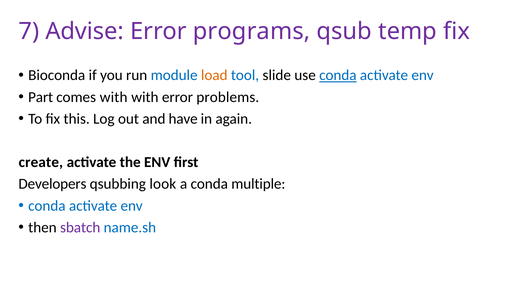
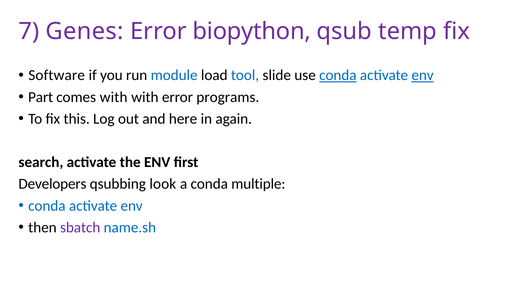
Advise: Advise -> Genes
programs: programs -> biopython
Bioconda: Bioconda -> Software
load colour: orange -> black
env at (423, 75) underline: none -> present
problems: problems -> programs
have: have -> here
create: create -> search
